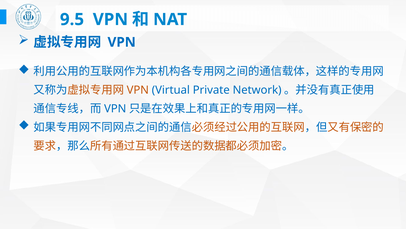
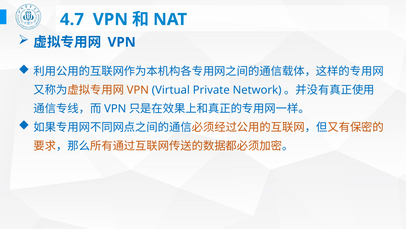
9.5: 9.5 -> 4.7
